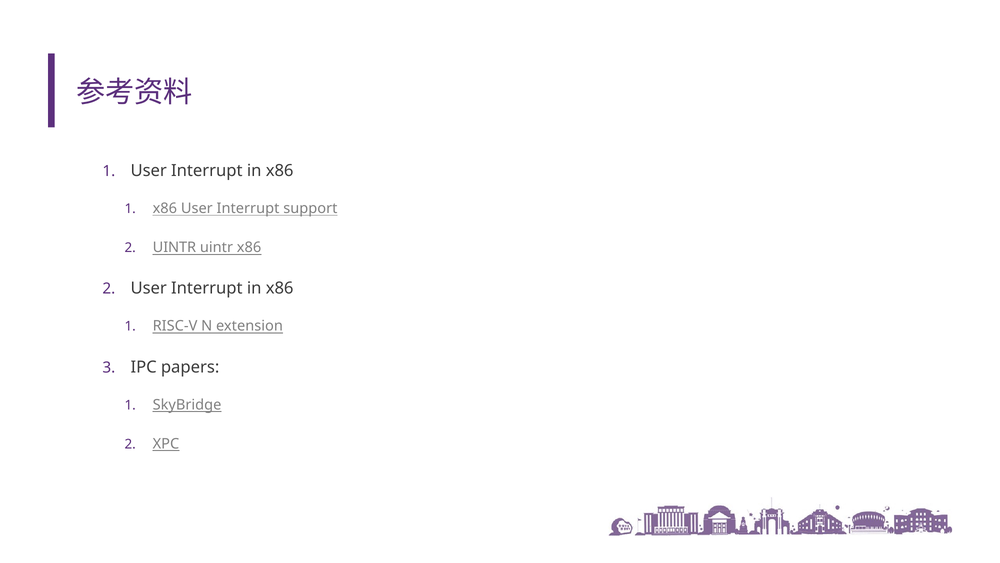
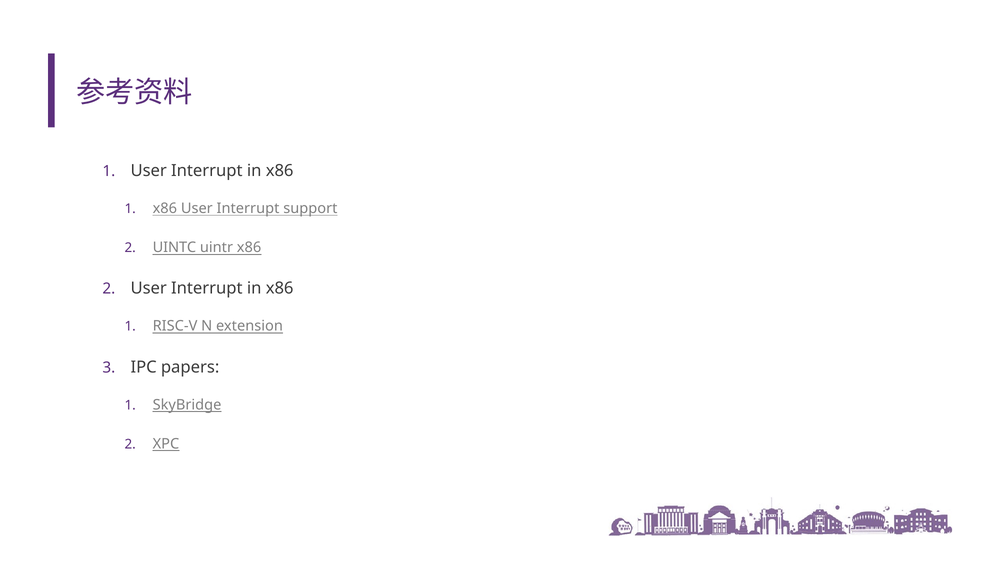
UINTR at (174, 247): UINTR -> UINTC
